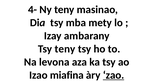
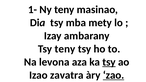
4-: 4- -> 1-
tsy at (109, 62) underline: none -> present
miafina: miafina -> zavatra
